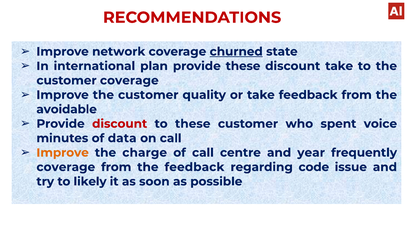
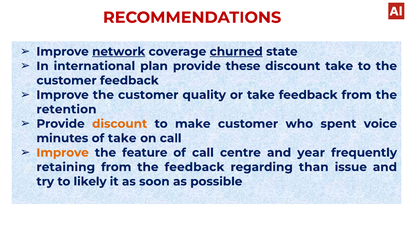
network underline: none -> present
customer coverage: coverage -> feedback
avoidable: avoidable -> retention
discount at (120, 124) colour: red -> orange
to these: these -> make
of data: data -> take
charge: charge -> feature
coverage at (66, 167): coverage -> retaining
code: code -> than
